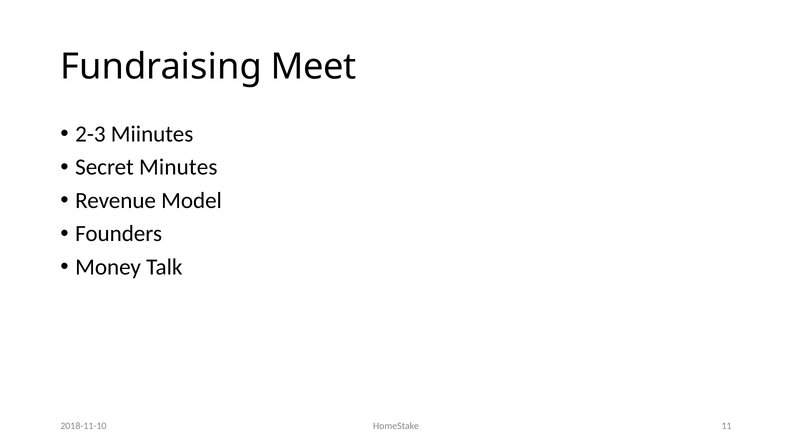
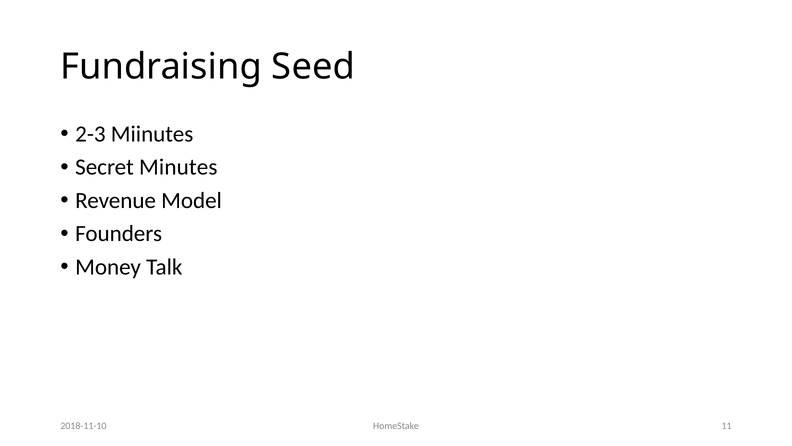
Meet: Meet -> Seed
